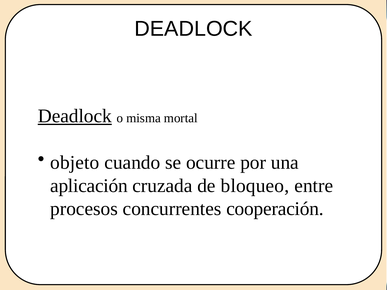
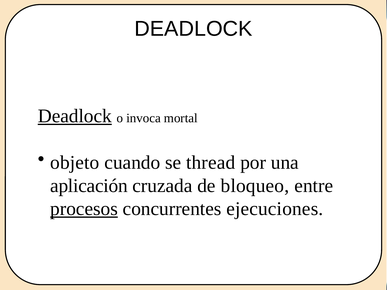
misma: misma -> invoca
ocurre: ocurre -> thread
procesos underline: none -> present
cooperación: cooperación -> ejecuciones
